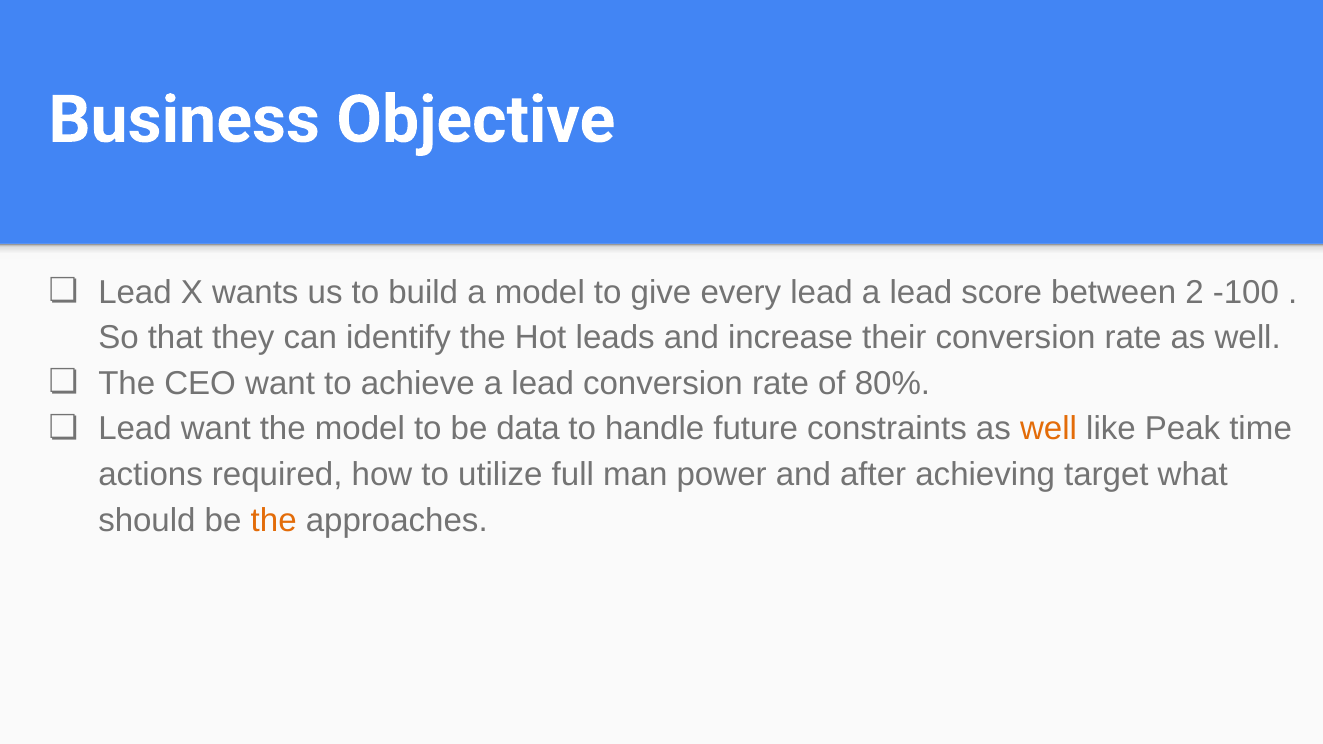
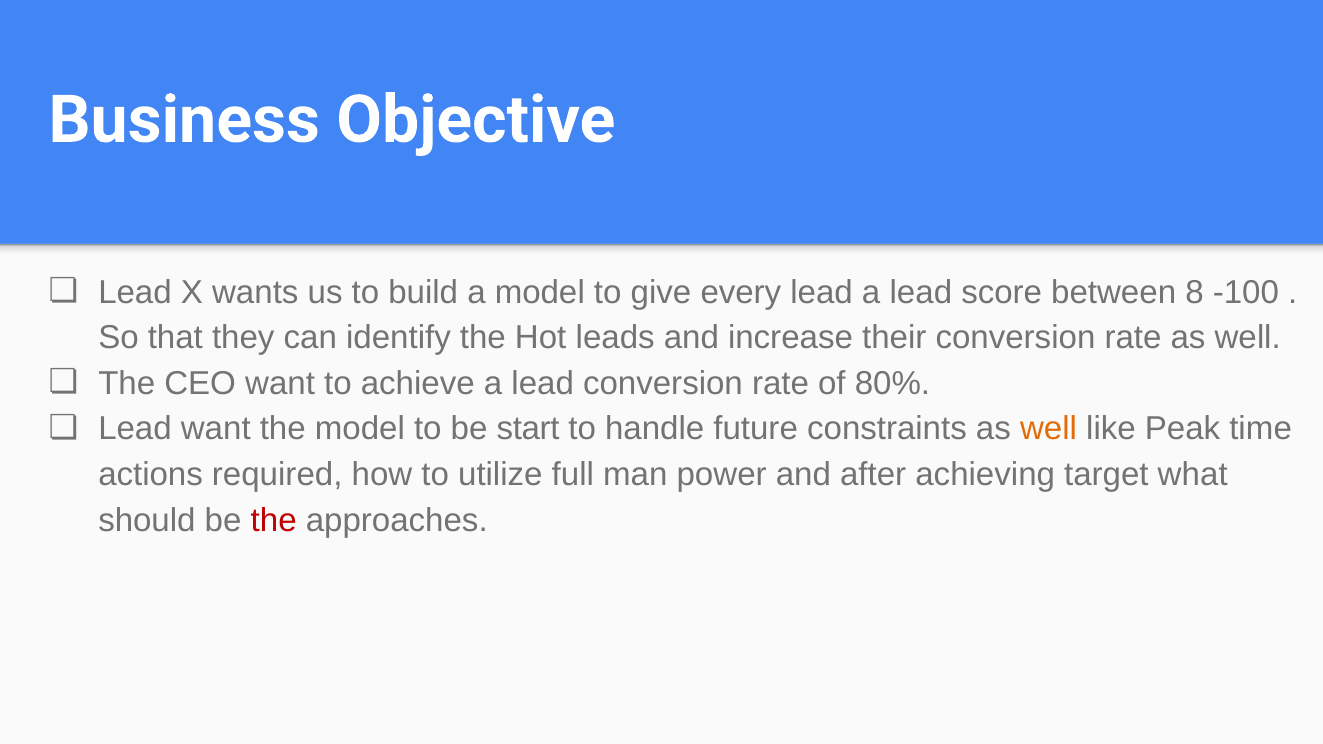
2: 2 -> 8
data: data -> start
the at (274, 520) colour: orange -> red
